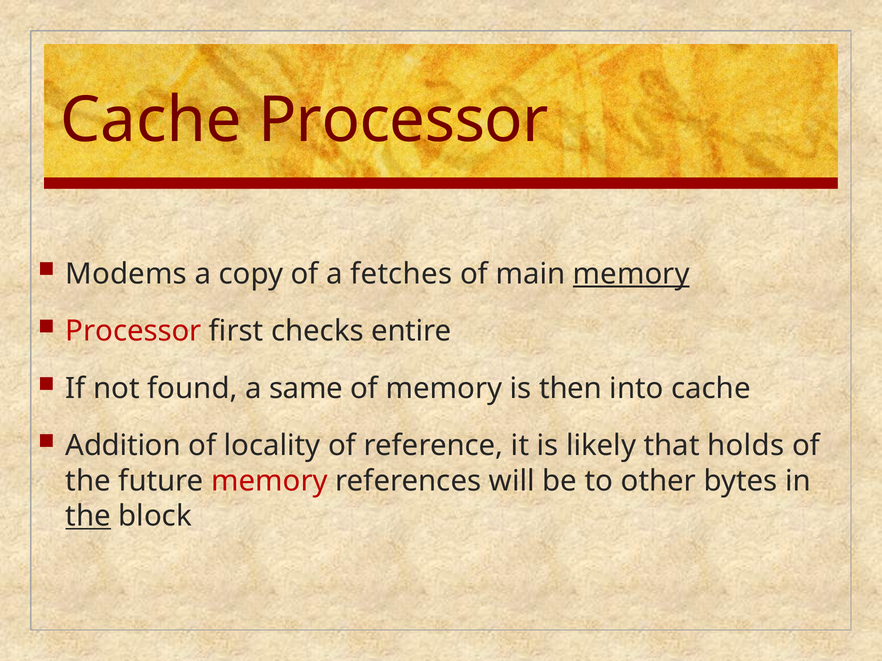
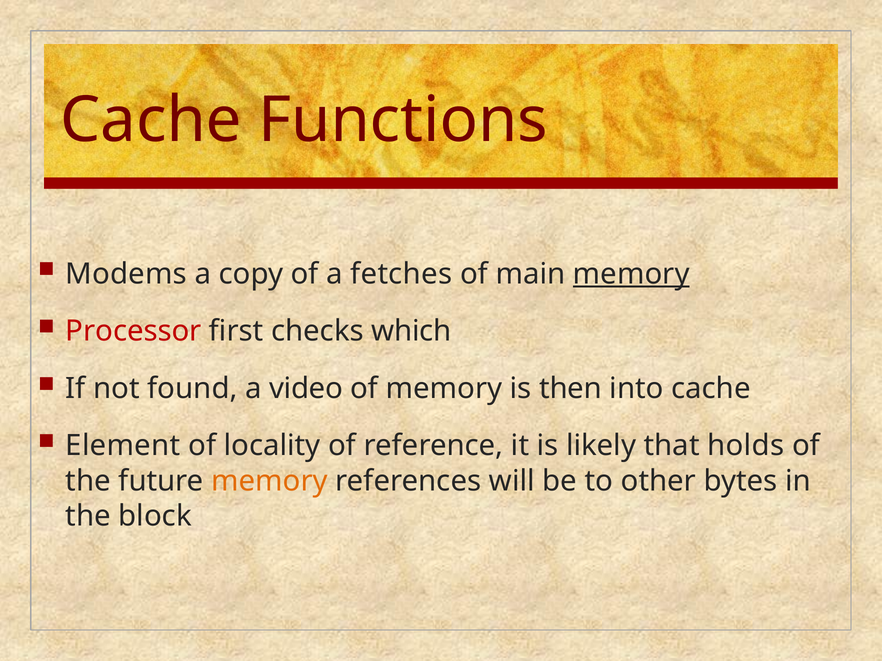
Cache Processor: Processor -> Functions
entire: entire -> which
same: same -> video
Addition: Addition -> Element
memory at (269, 481) colour: red -> orange
the at (88, 517) underline: present -> none
